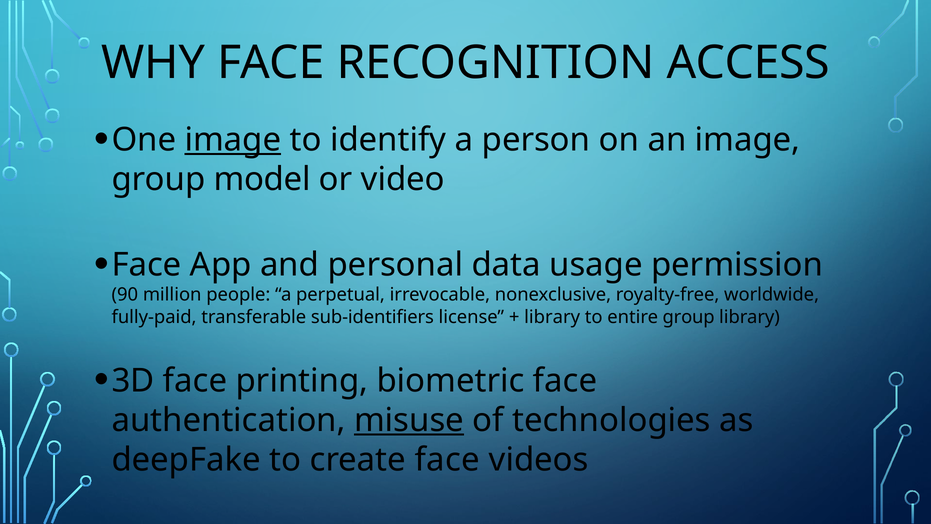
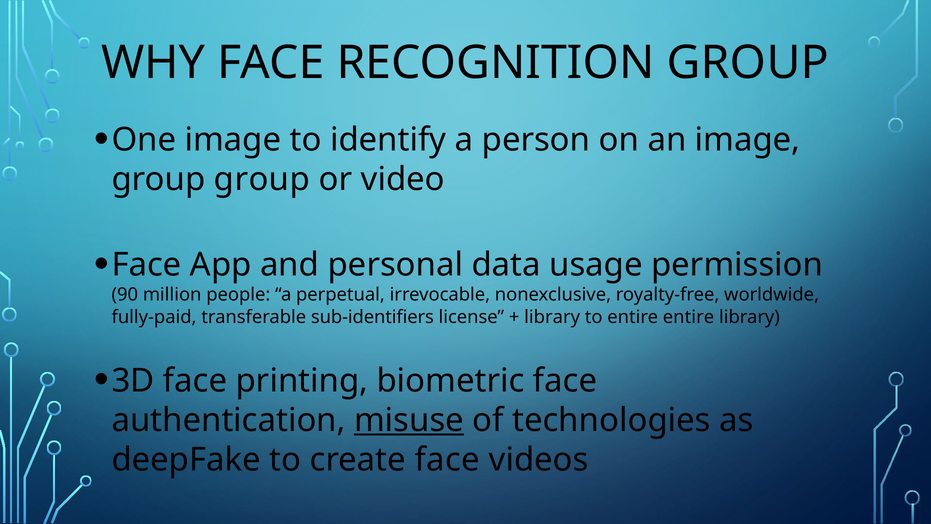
RECOGNITION ACCESS: ACCESS -> GROUP
image at (233, 140) underline: present -> none
group model: model -> group
entire group: group -> entire
